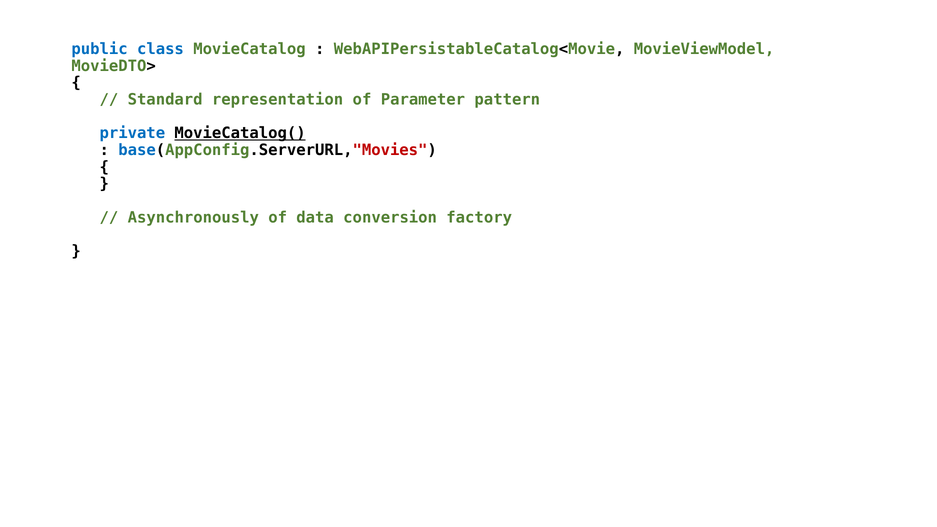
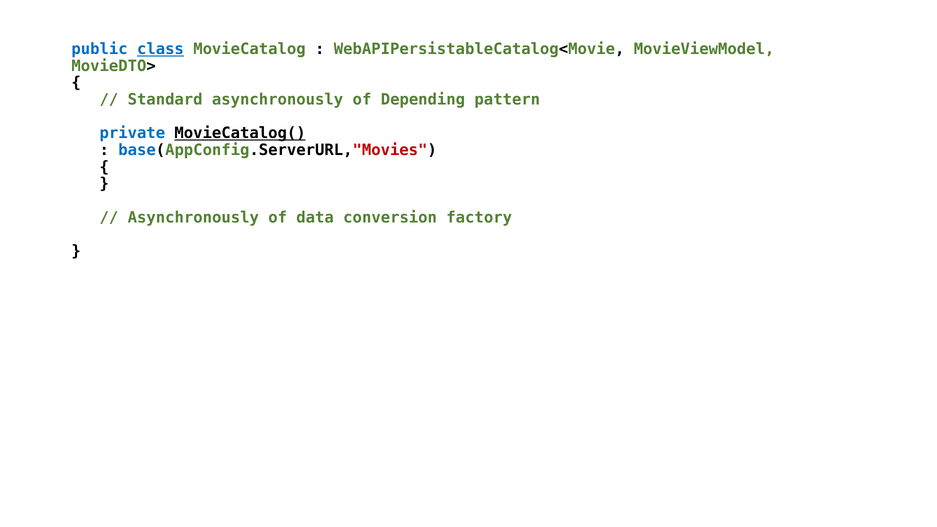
class underline: none -> present
Standard representation: representation -> asynchronously
Parameter: Parameter -> Depending
